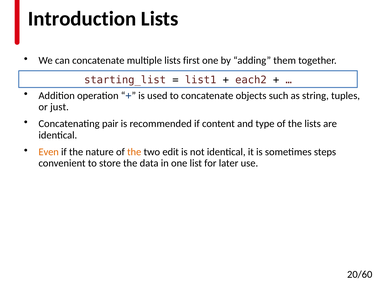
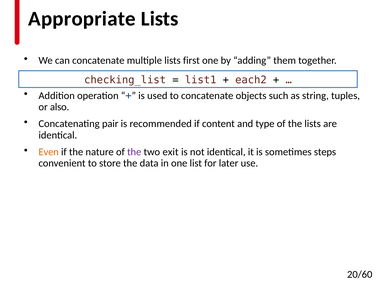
Introduction: Introduction -> Appropriate
starting_list: starting_list -> checking_list
just: just -> also
the at (134, 152) colour: orange -> purple
edit: edit -> exit
